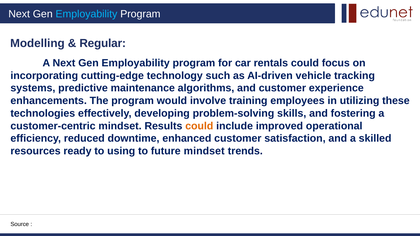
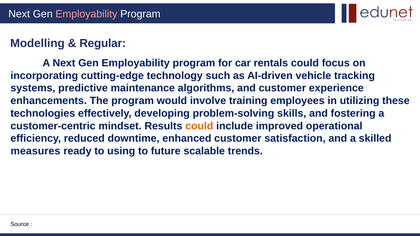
Employability at (86, 14) colour: light blue -> pink
resources: resources -> measures
future mindset: mindset -> scalable
